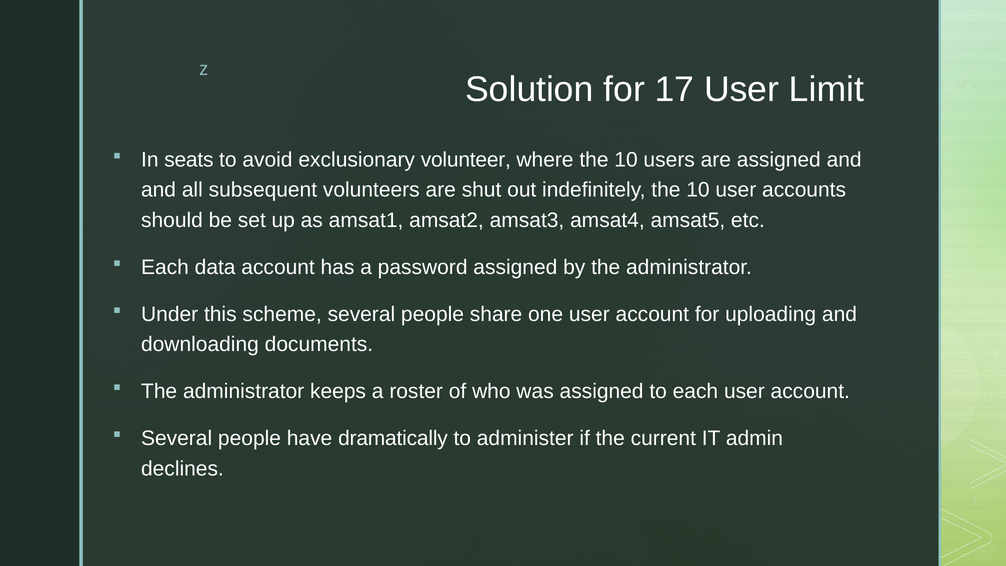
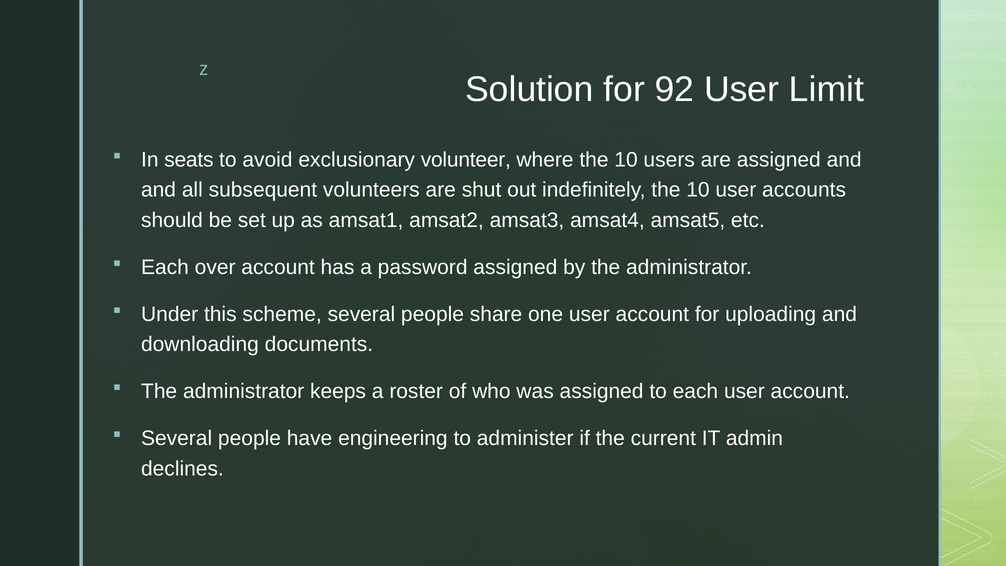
17: 17 -> 92
data: data -> over
dramatically: dramatically -> engineering
